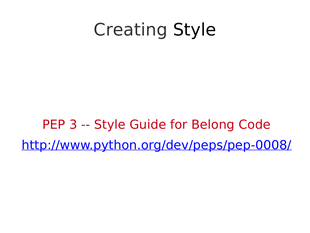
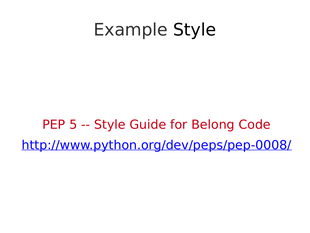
Creating: Creating -> Example
3: 3 -> 5
